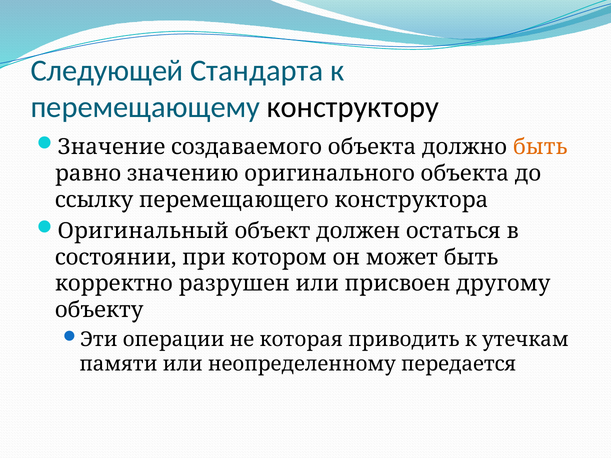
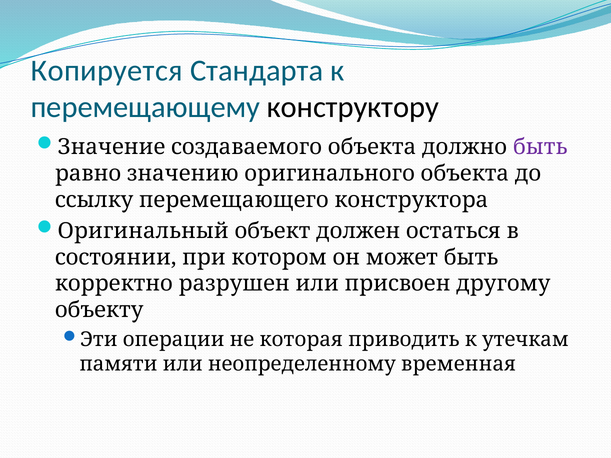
Следующей: Следующей -> Копируется
быть at (540, 147) colour: orange -> purple
передается: передается -> временная
